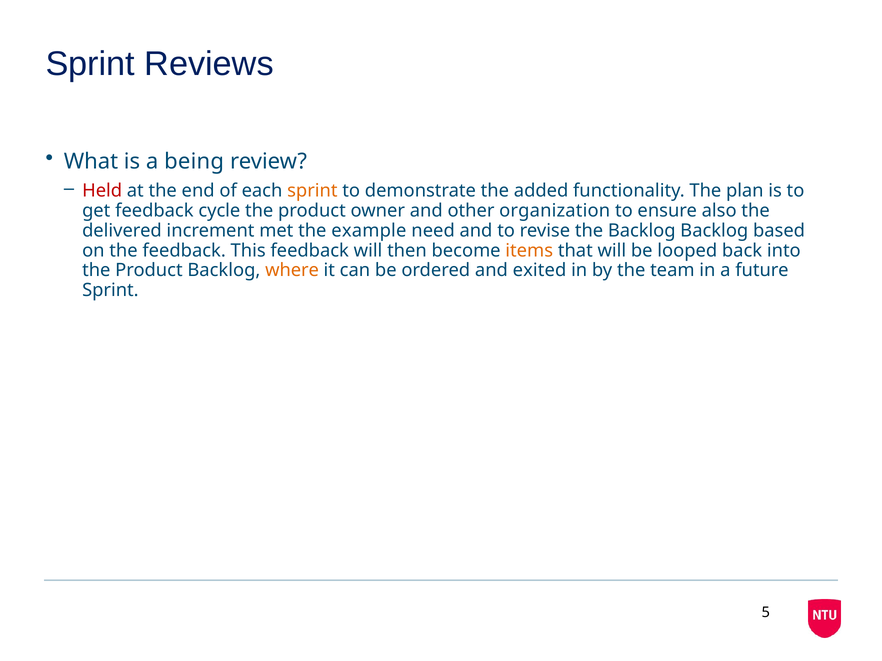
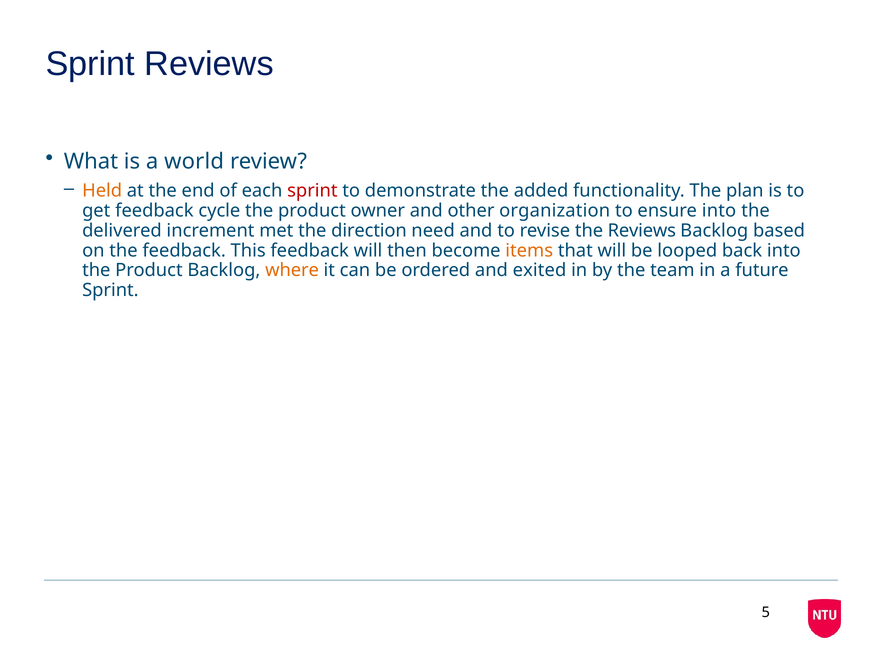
being: being -> world
Held colour: red -> orange
sprint at (312, 191) colour: orange -> red
ensure also: also -> into
example: example -> direction
the Backlog: Backlog -> Reviews
